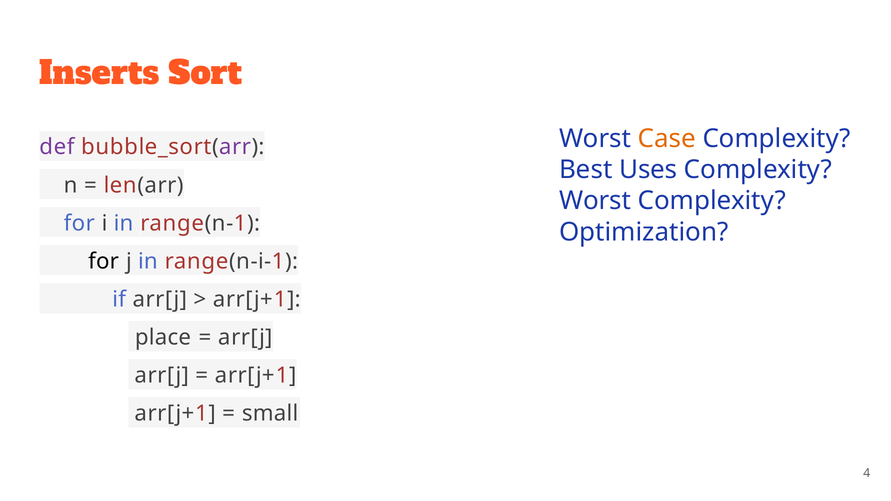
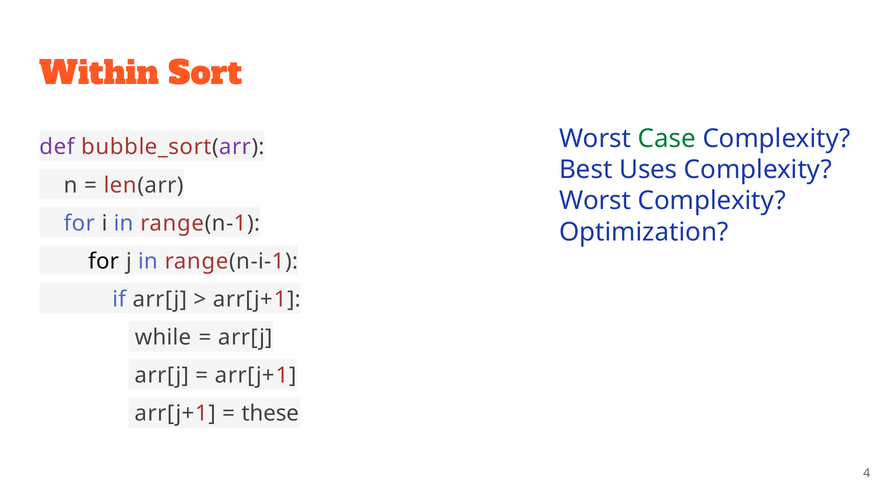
Inserts: Inserts -> Within
Case colour: orange -> green
place: place -> while
small: small -> these
